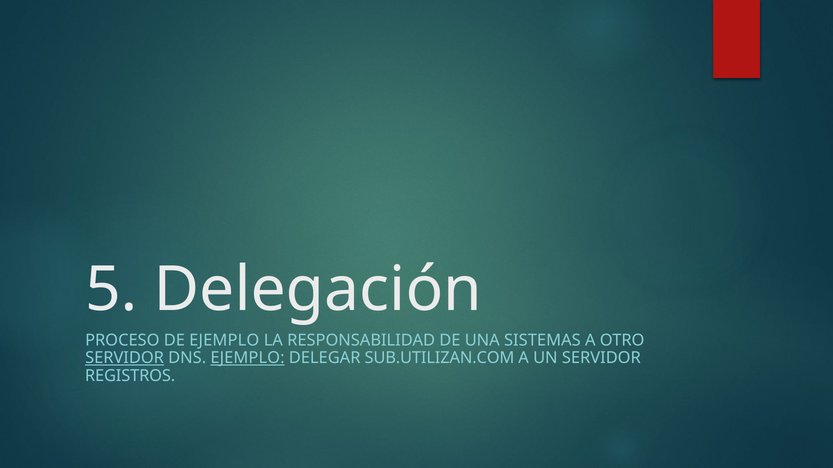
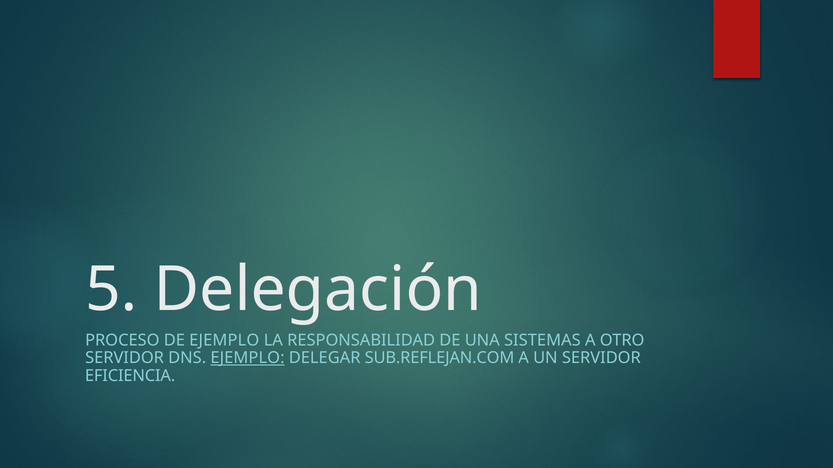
SERVIDOR at (125, 358) underline: present -> none
SUB.UTILIZAN.COM: SUB.UTILIZAN.COM -> SUB.REFLEJAN.COM
REGISTROS: REGISTROS -> EFICIENCIA
